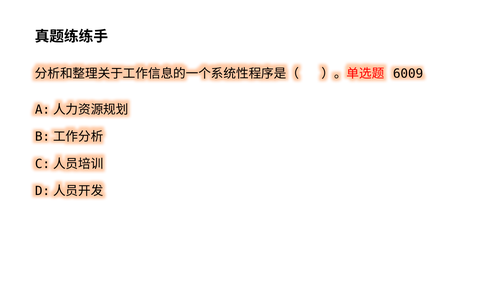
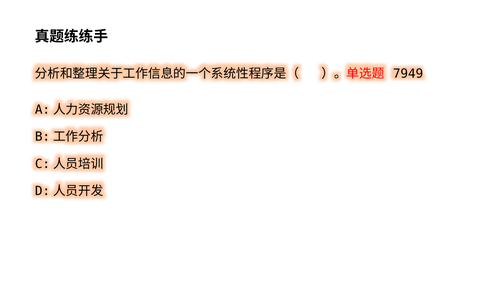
6009: 6009 -> 7949
